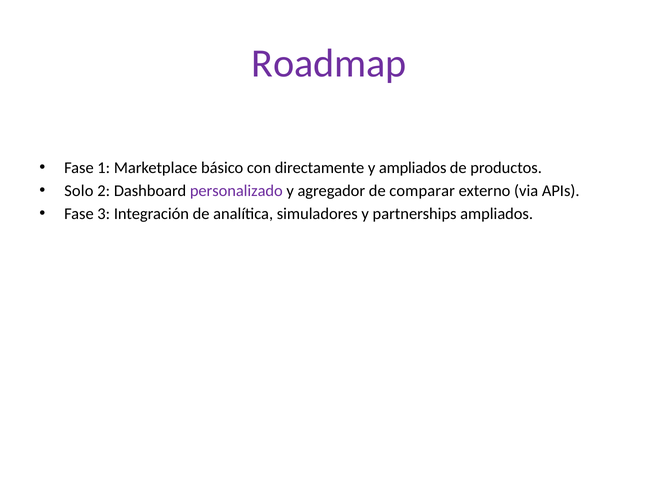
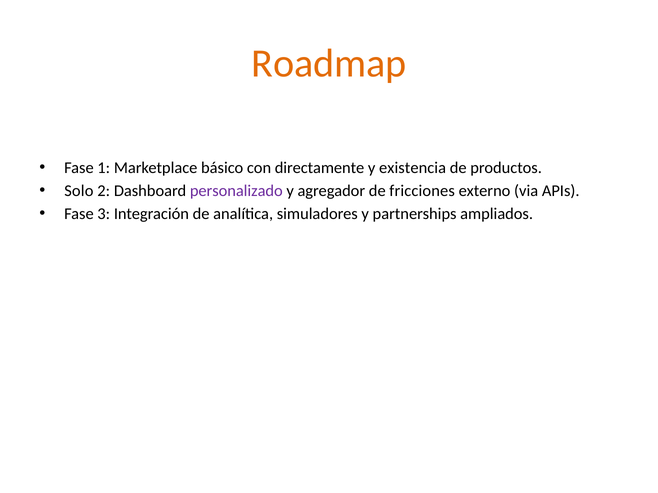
Roadmap colour: purple -> orange
y ampliados: ampliados -> existencia
comparar: comparar -> fricciones
